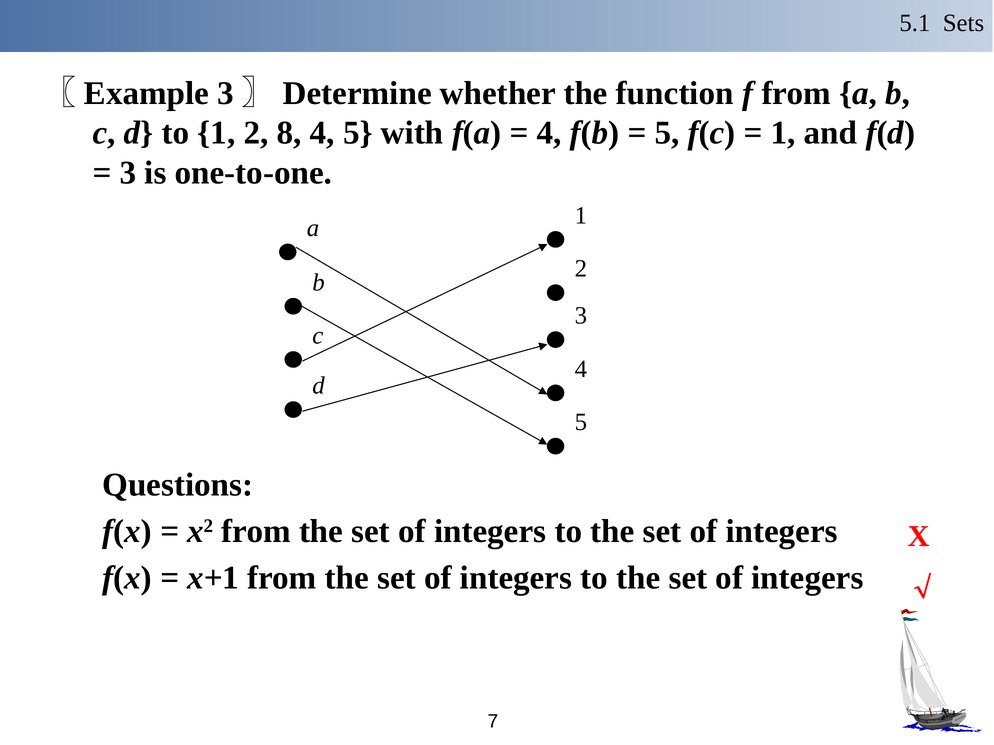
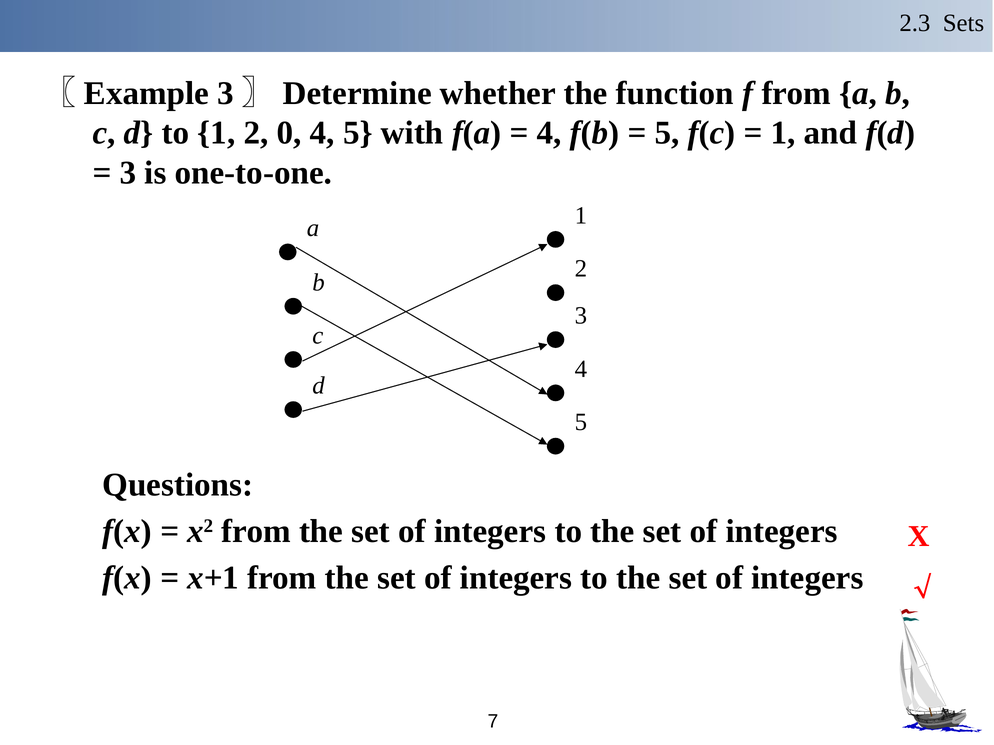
5.1: 5.1 -> 2.3
8: 8 -> 0
